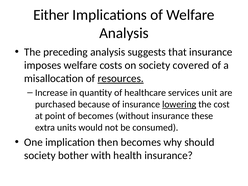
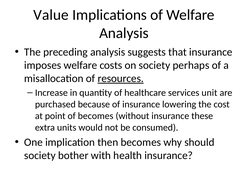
Either: Either -> Value
covered: covered -> perhaps
lowering underline: present -> none
